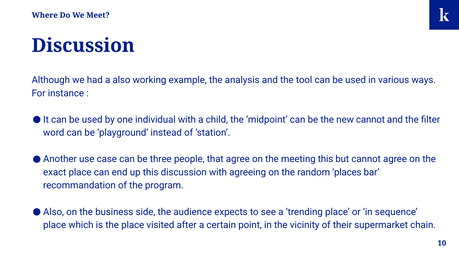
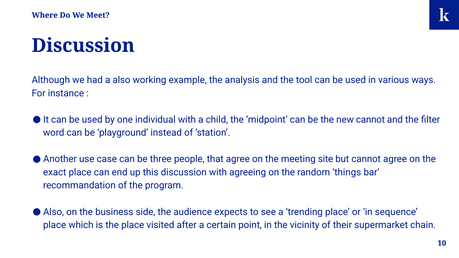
meeting this: this -> site
places: places -> things
